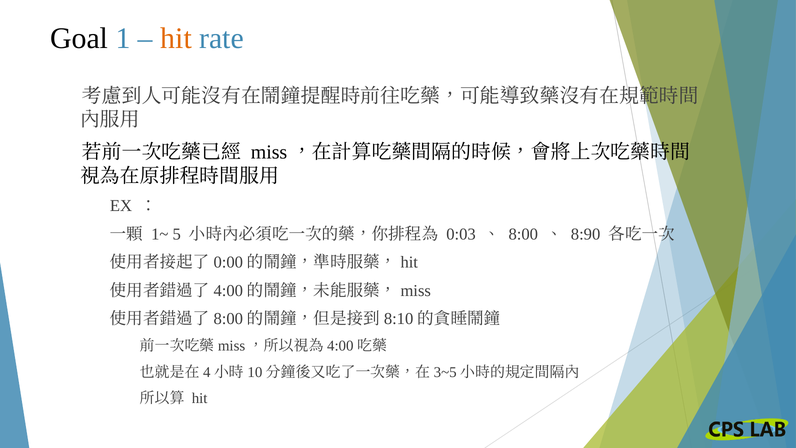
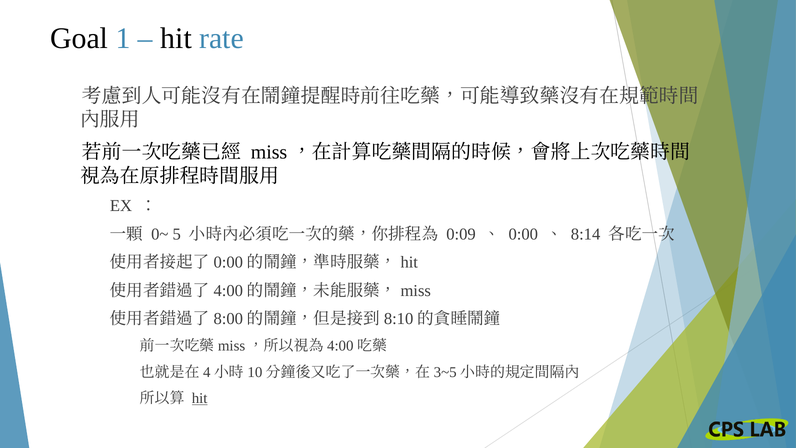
hit at (176, 38) colour: orange -> black
1~: 1~ -> 0~
0:03: 0:03 -> 0:09
8:00: 8:00 -> 0:00
8:90: 8:90 -> 8:14
hit at (200, 398) underline: none -> present
